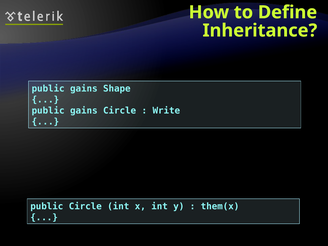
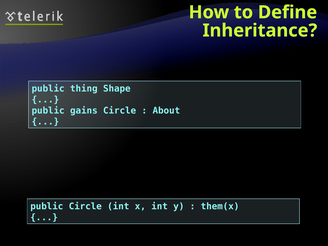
gains at (84, 89): gains -> thing
Write: Write -> About
